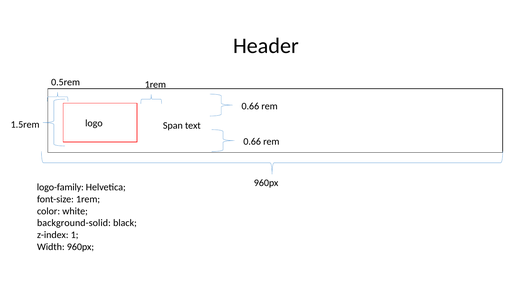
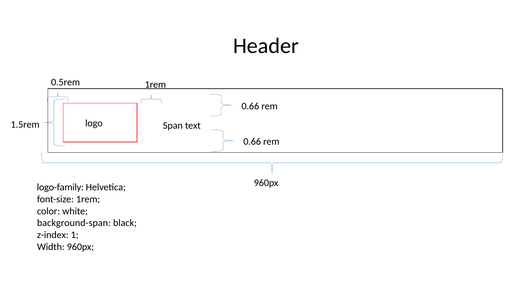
background-solid: background-solid -> background-span
